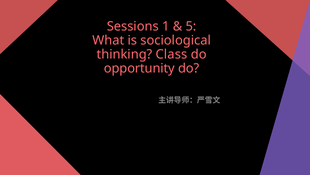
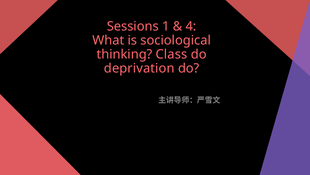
5: 5 -> 4
opportunity: opportunity -> deprivation
